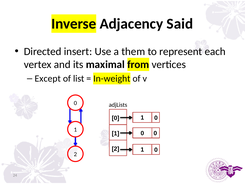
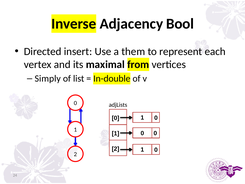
Said: Said -> Bool
Except: Except -> Simply
In-weight: In-weight -> In-double
